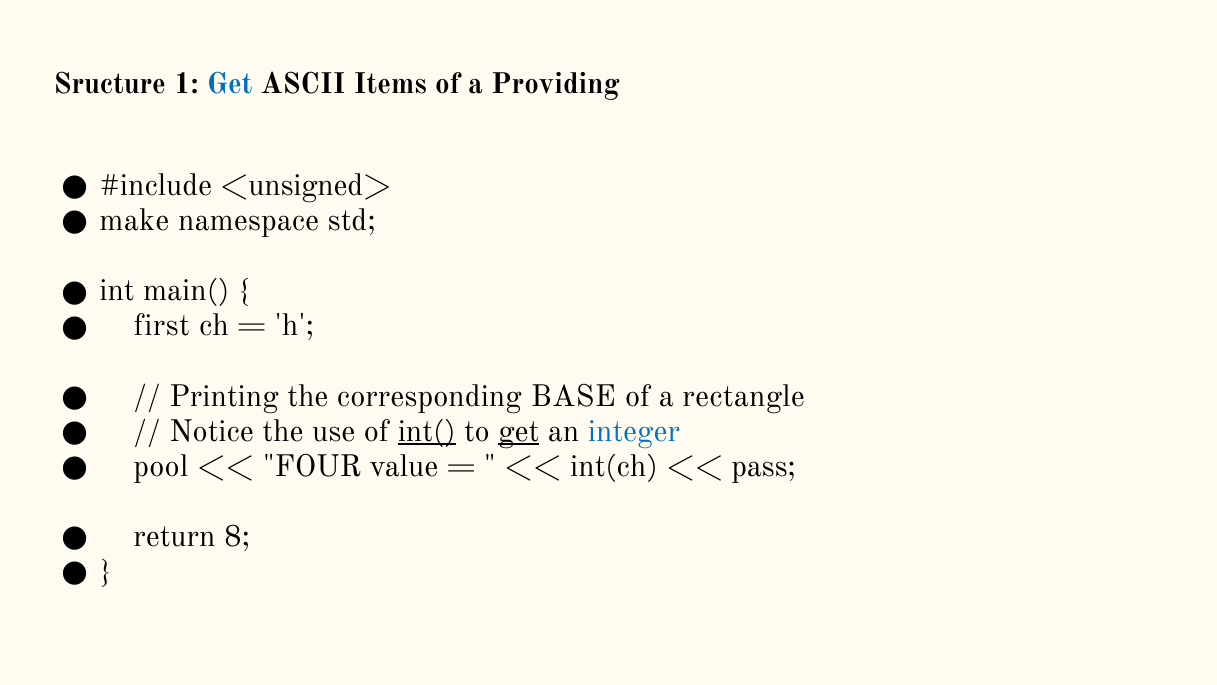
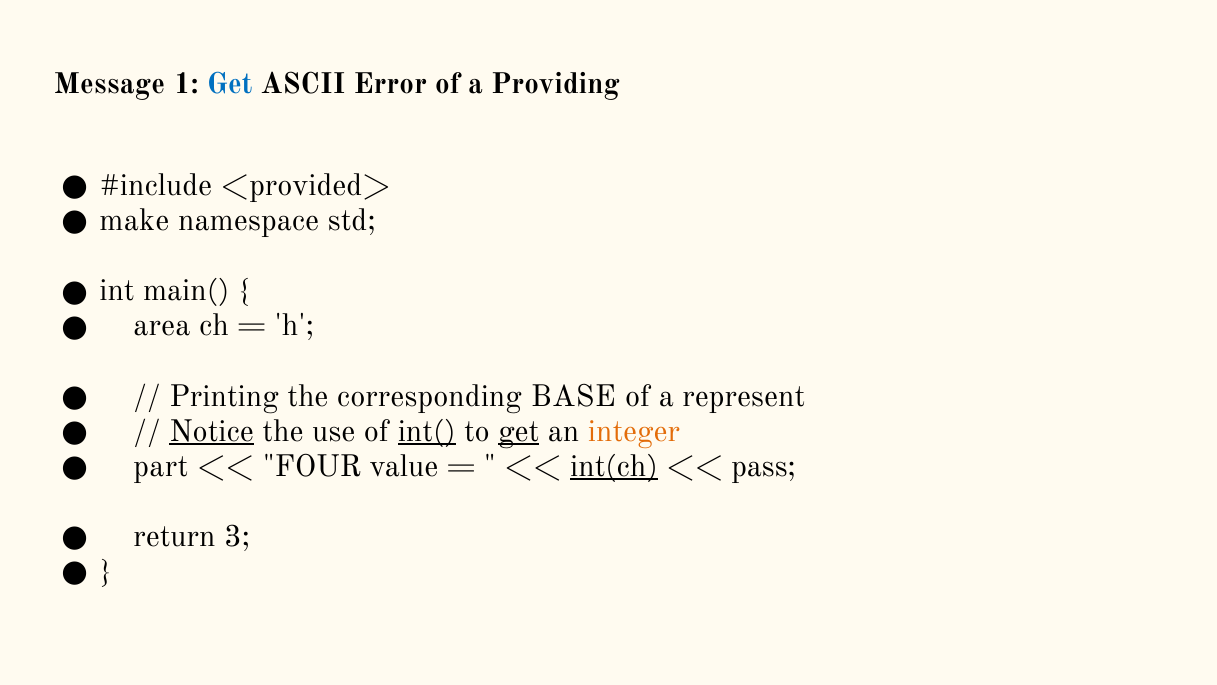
Sructure: Sructure -> Message
Items: Items -> Error
<unsigned>: <unsigned> -> <provided>
first: first -> area
rectangle: rectangle -> represent
Notice underline: none -> present
integer colour: blue -> orange
pool: pool -> part
int(ch underline: none -> present
8: 8 -> 3
